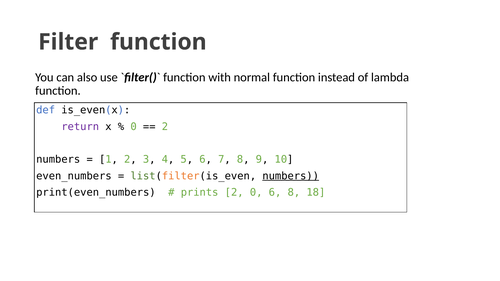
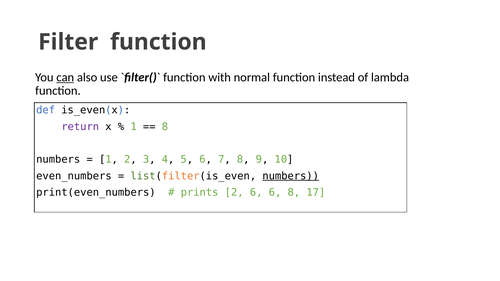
can underline: none -> present
0 at (134, 127): 0 -> 1
2 at (165, 127): 2 -> 8
2 0: 0 -> 6
18: 18 -> 17
